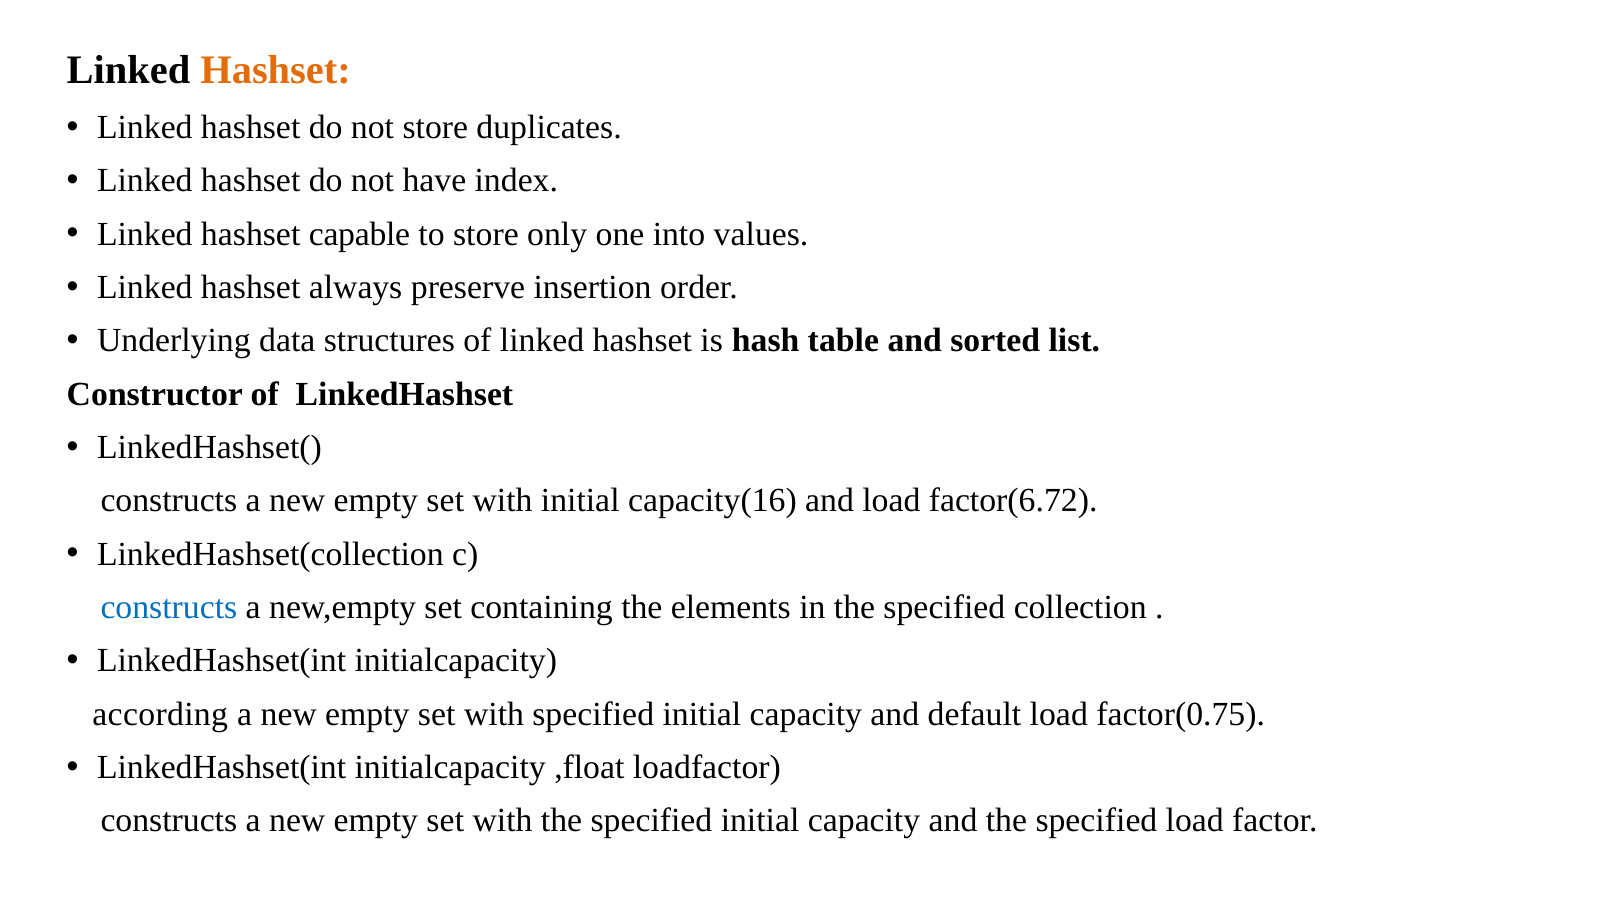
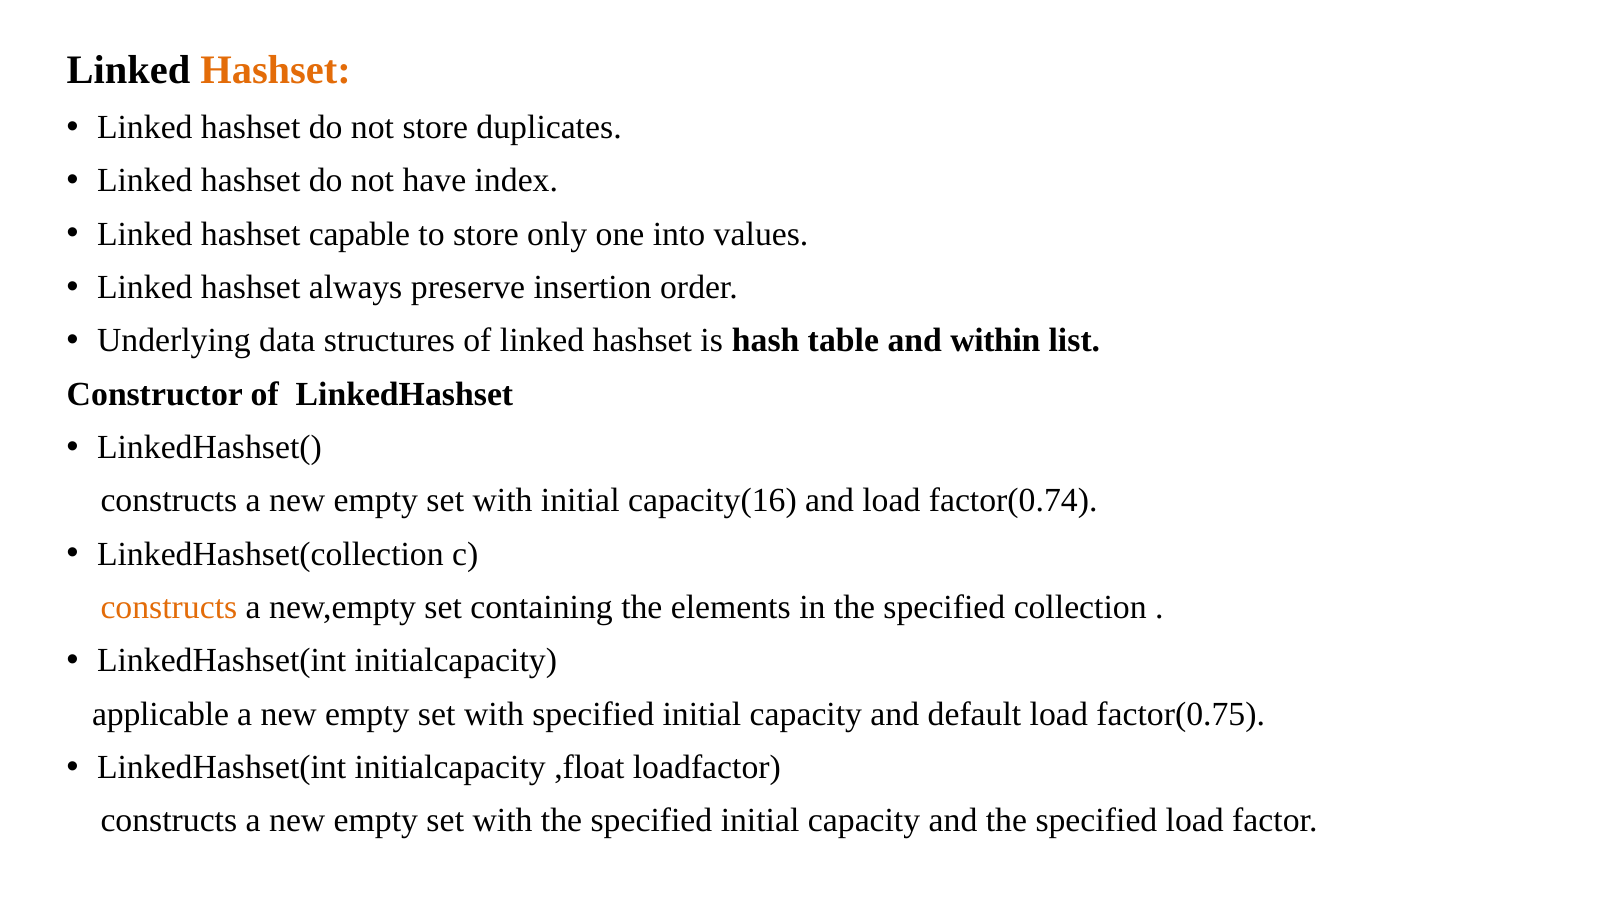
sorted: sorted -> within
factor(6.72: factor(6.72 -> factor(0.74
constructs at (169, 607) colour: blue -> orange
according: according -> applicable
